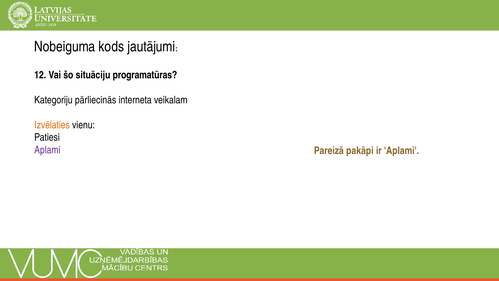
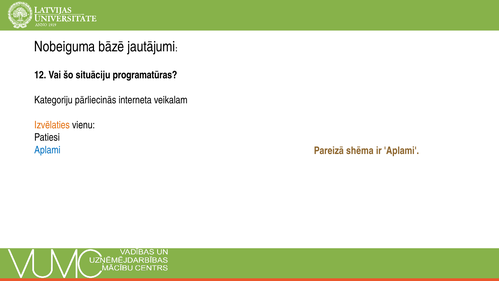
kods: kods -> bāzē
Aplami at (47, 150) colour: purple -> blue
pakāpi: pakāpi -> shēma
